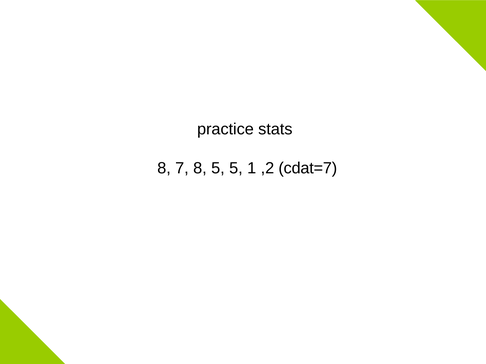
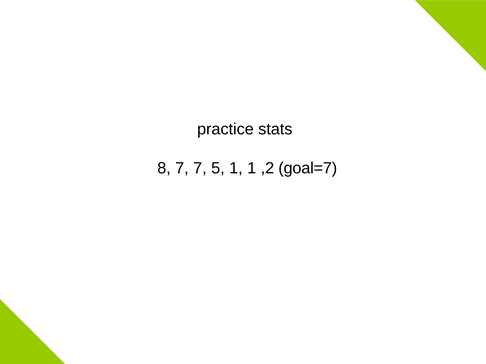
7 8: 8 -> 7
5 5: 5 -> 1
cdat=7: cdat=7 -> goal=7
